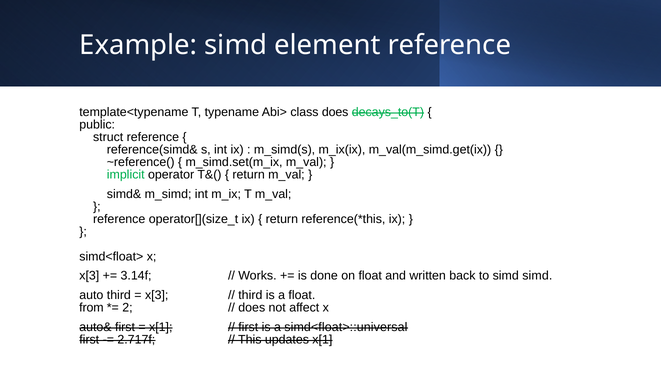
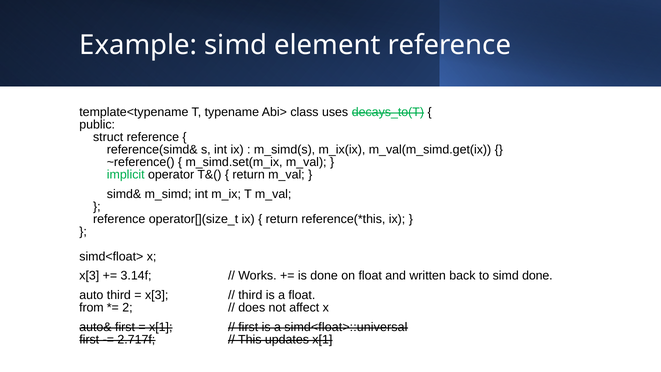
class does: does -> uses
simd simd: simd -> done
